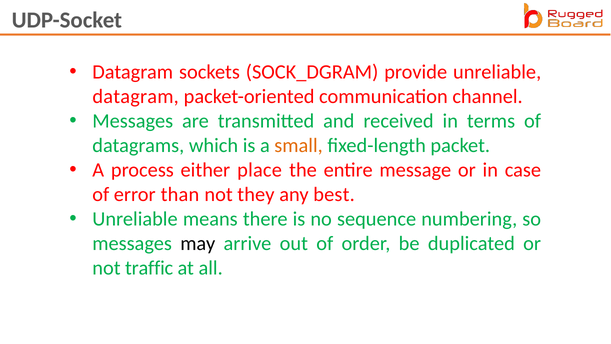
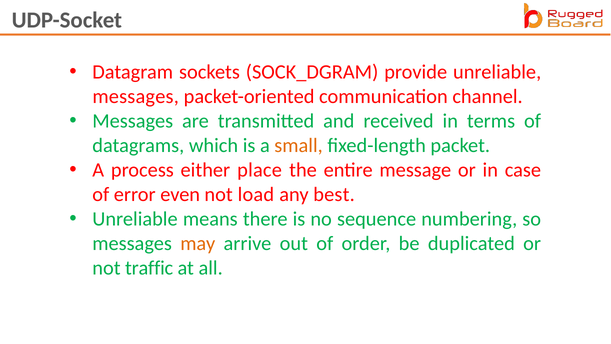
datagram at (136, 97): datagram -> messages
than: than -> even
they: they -> load
may colour: black -> orange
